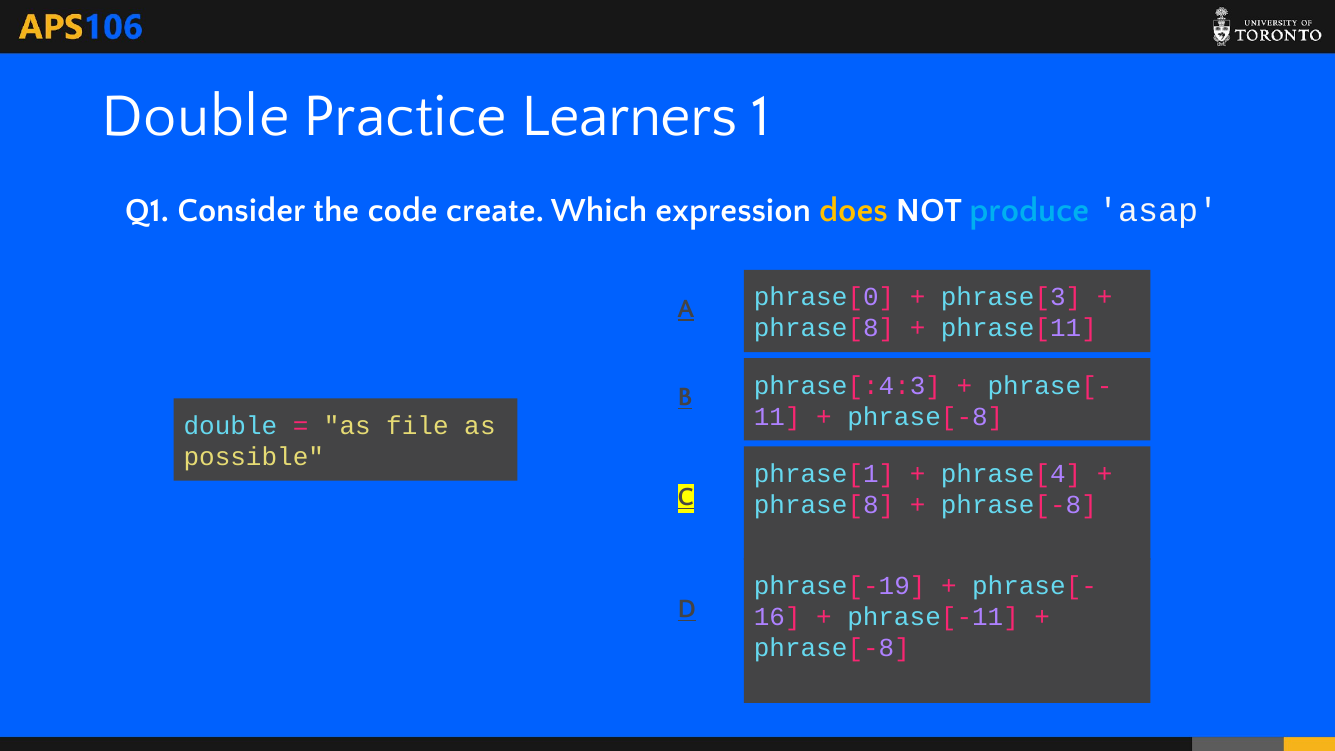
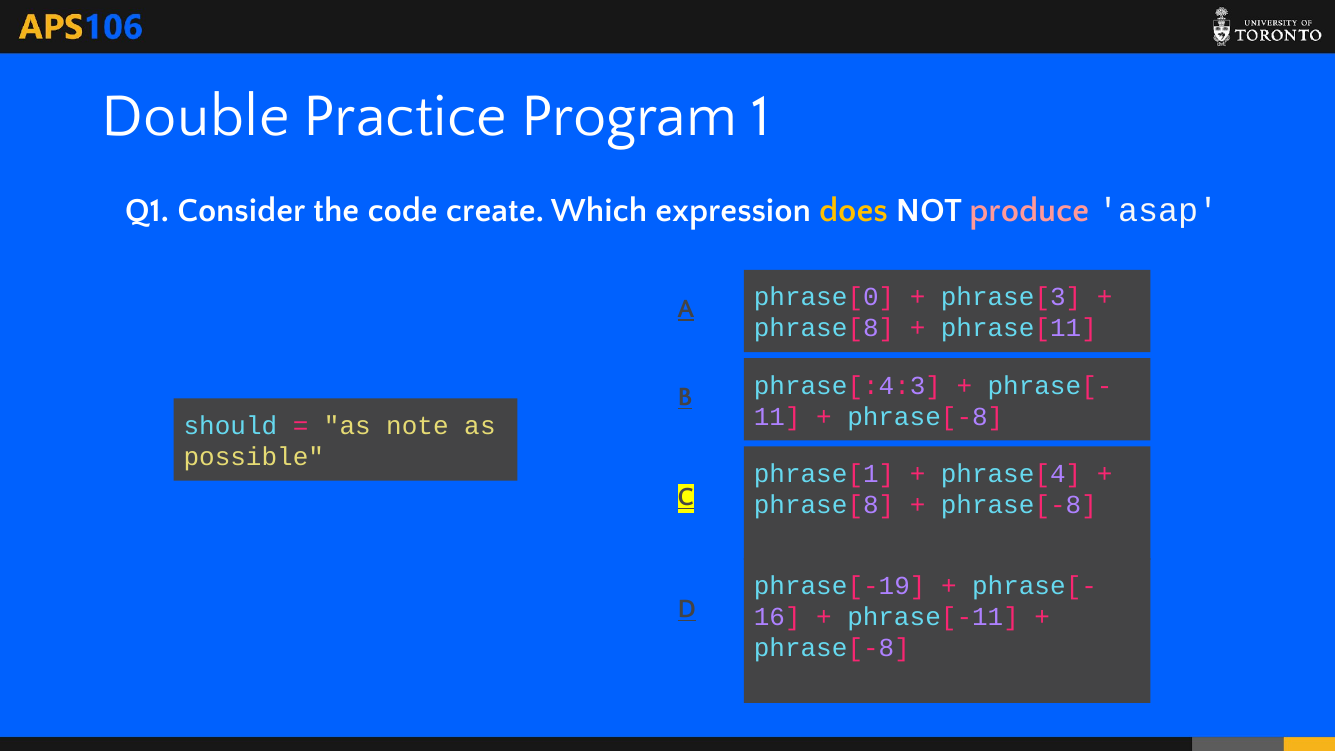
Learners: Learners -> Program
produce colour: light blue -> pink
double at (230, 426): double -> should
file: file -> note
